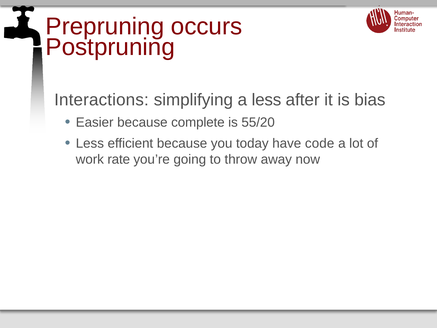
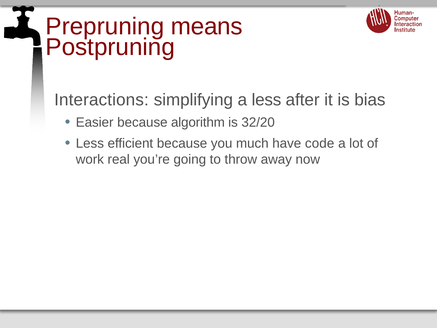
occurs: occurs -> means
complete: complete -> algorithm
55/20: 55/20 -> 32/20
today: today -> much
rate: rate -> real
